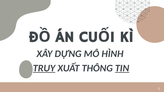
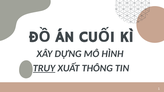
TIN underline: present -> none
